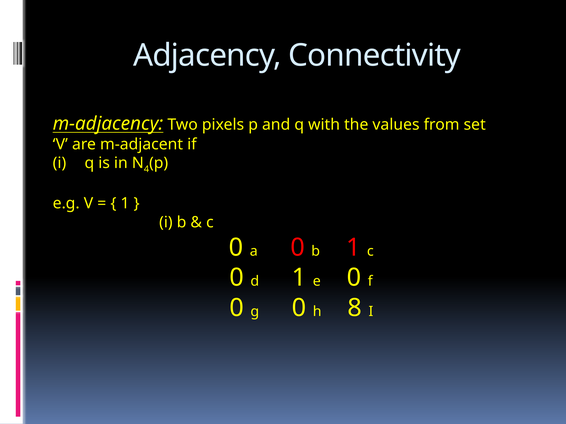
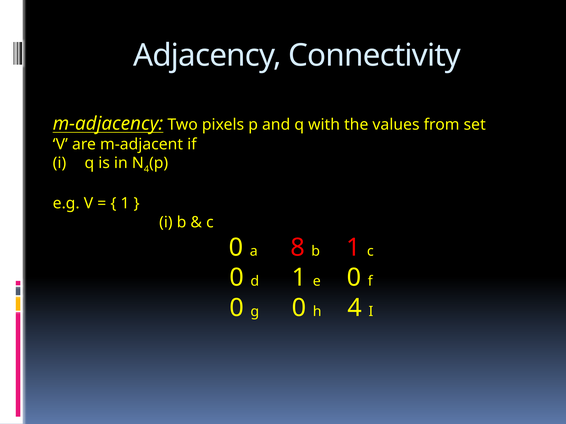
a 0: 0 -> 8
h 8: 8 -> 4
